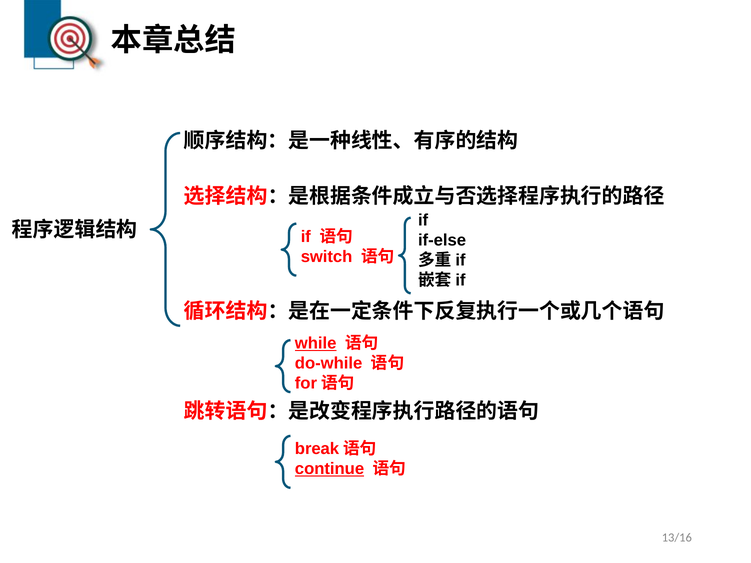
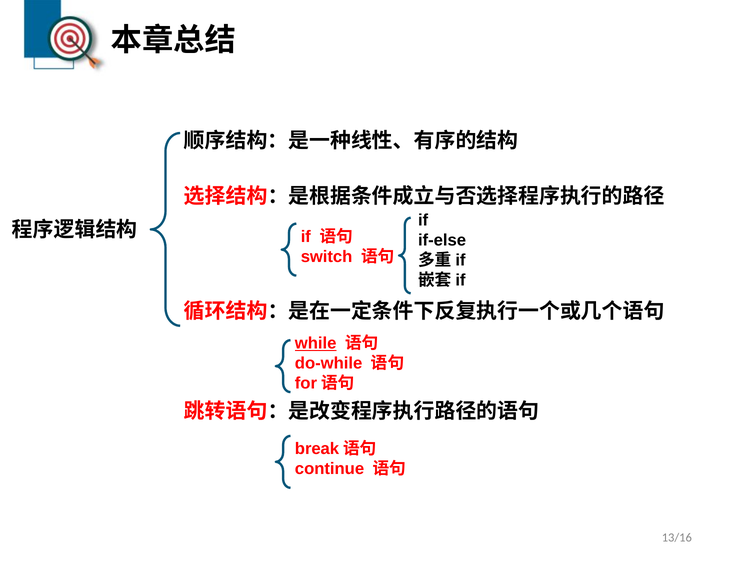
continue underline: present -> none
